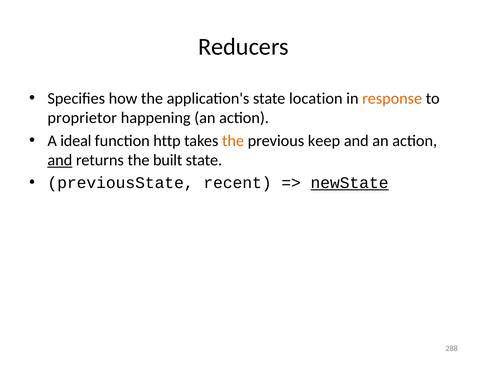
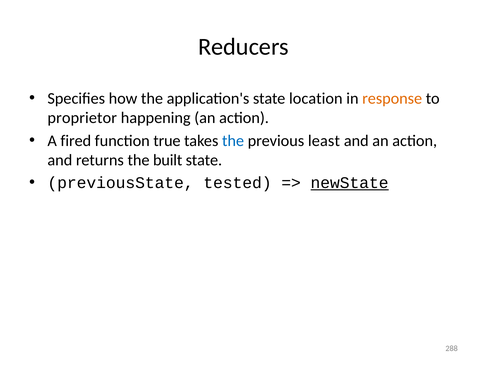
ideal: ideal -> fired
http: http -> true
the at (233, 141) colour: orange -> blue
keep: keep -> least
and at (60, 160) underline: present -> none
recent: recent -> tested
